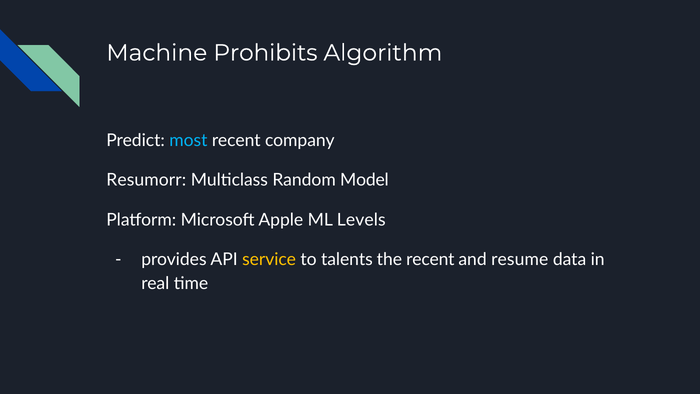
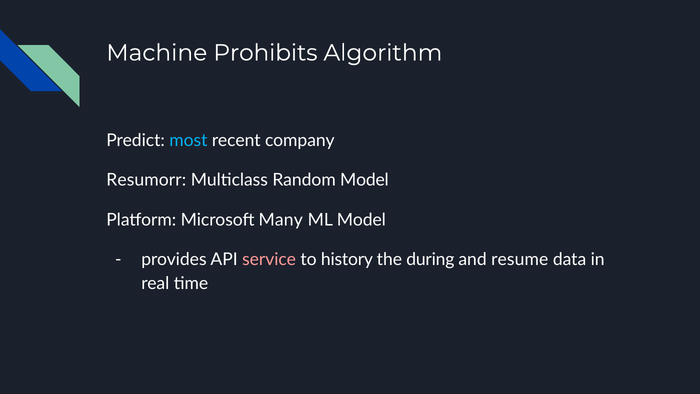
Apple: Apple -> Many
ML Levels: Levels -> Model
service colour: yellow -> pink
talents: talents -> history
the recent: recent -> during
